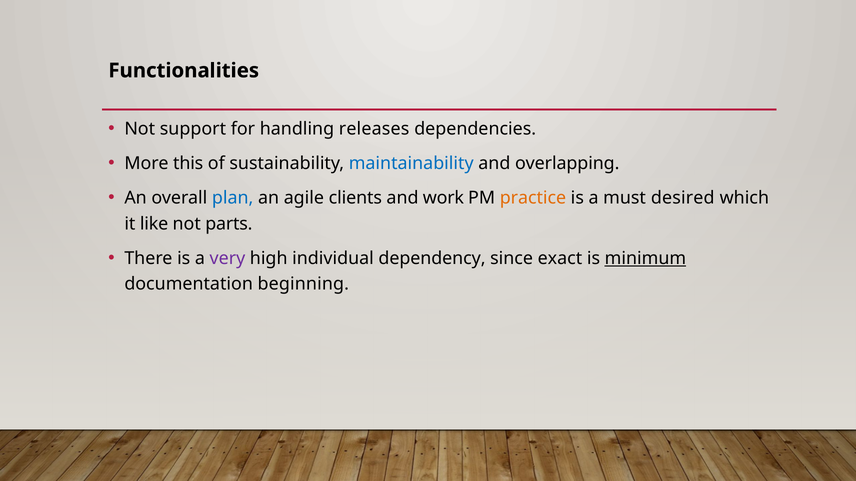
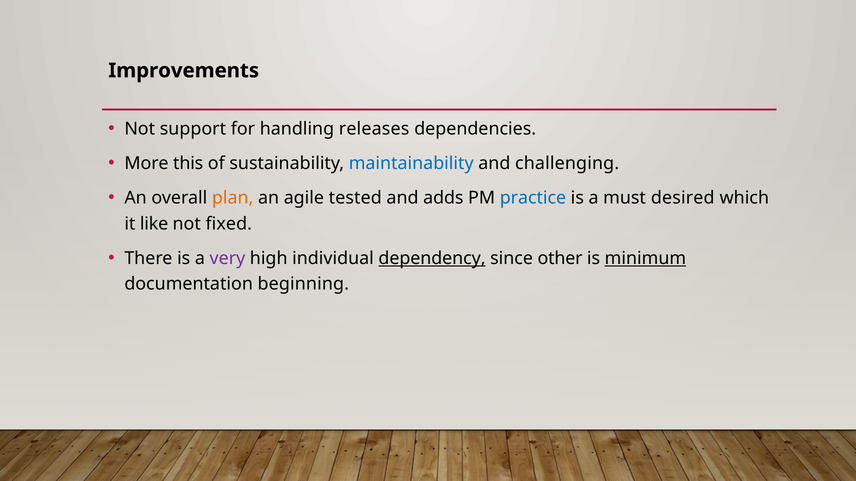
Functionalities: Functionalities -> Improvements
overlapping: overlapping -> challenging
plan colour: blue -> orange
clients: clients -> tested
work: work -> adds
practice colour: orange -> blue
parts: parts -> fixed
dependency underline: none -> present
exact: exact -> other
